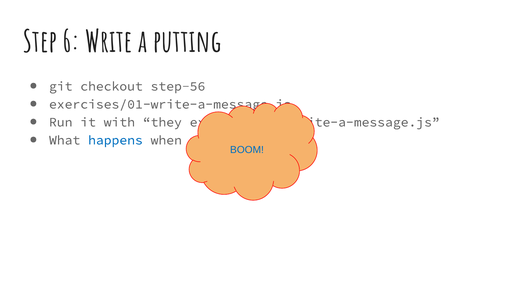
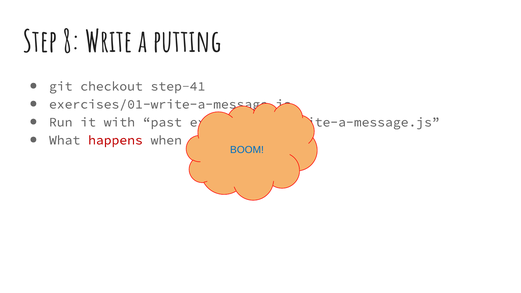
6: 6 -> 8
step-56: step-56 -> step-41
they: they -> past
happens colour: blue -> red
